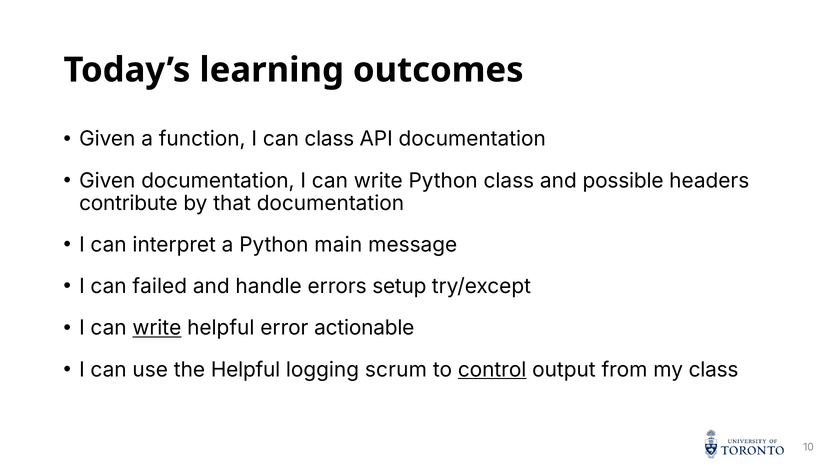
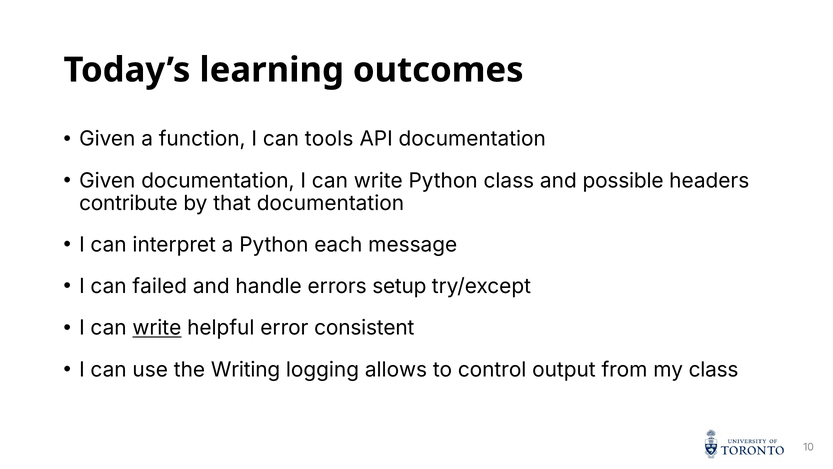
can class: class -> tools
main: main -> each
actionable: actionable -> consistent
the Helpful: Helpful -> Writing
scrum: scrum -> allows
control underline: present -> none
